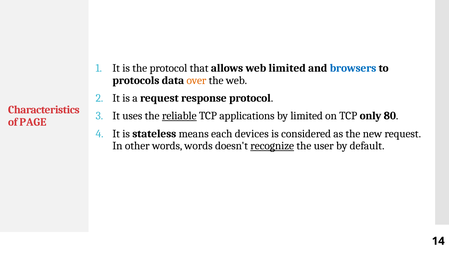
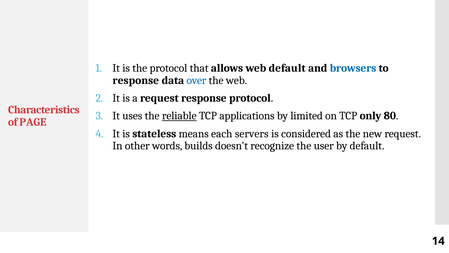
web limited: limited -> default
protocols at (136, 80): protocols -> response
over colour: orange -> blue
devices: devices -> servers
words words: words -> builds
recognize underline: present -> none
